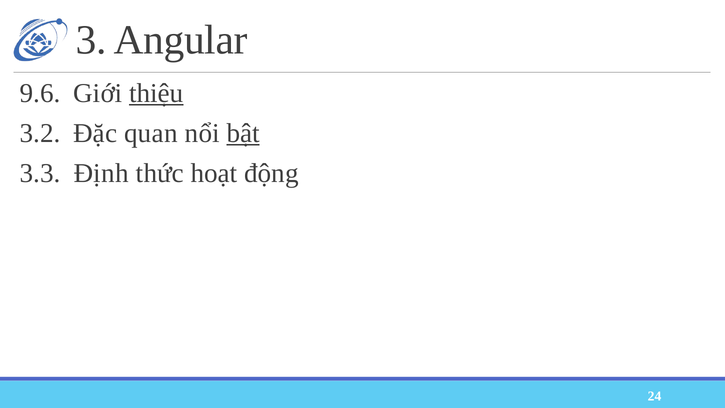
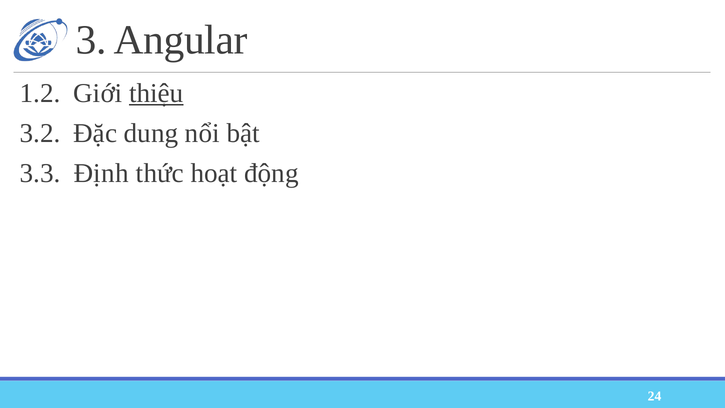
9.6: 9.6 -> 1.2
quan: quan -> dung
bật underline: present -> none
